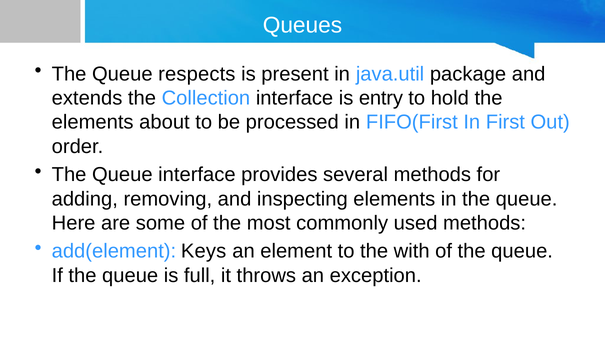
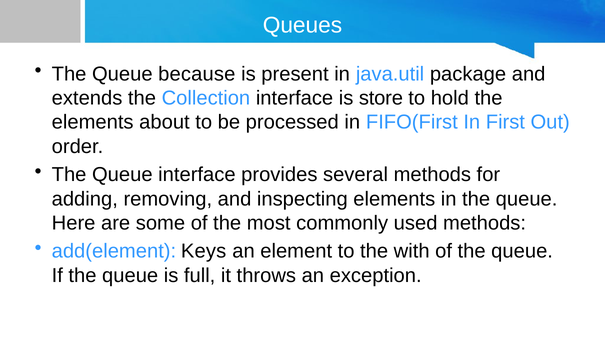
respects: respects -> because
entry: entry -> store
